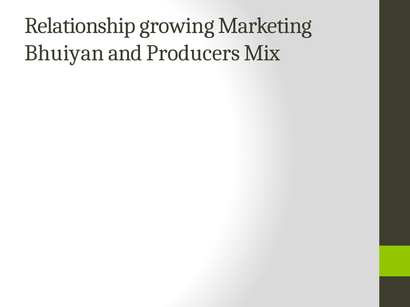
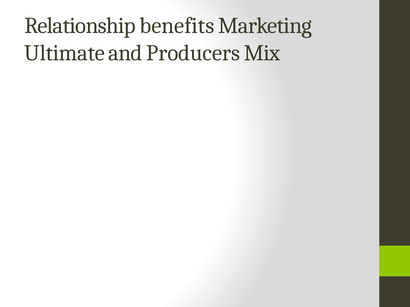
growing: growing -> benefits
Bhuiyan: Bhuiyan -> Ultimate
